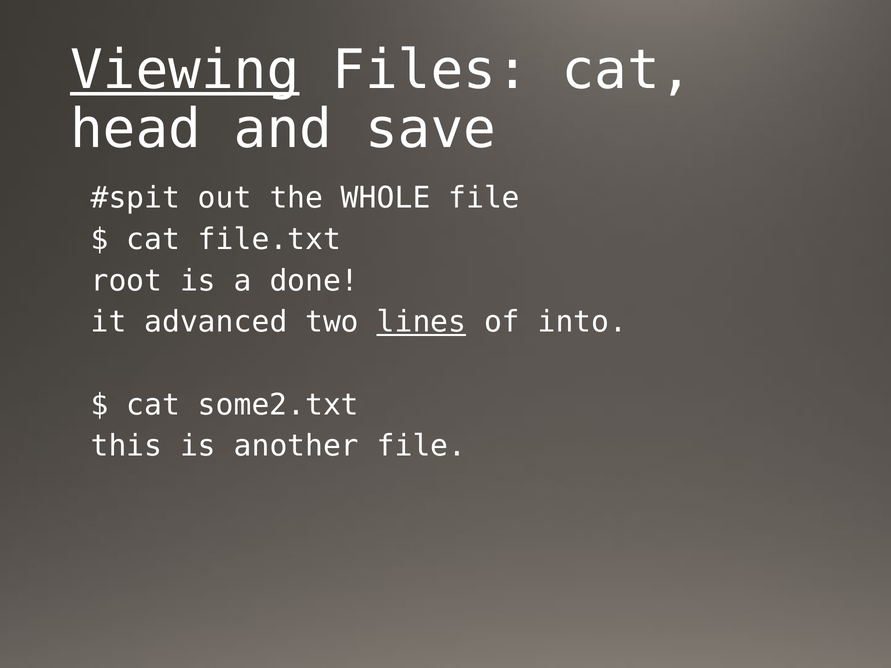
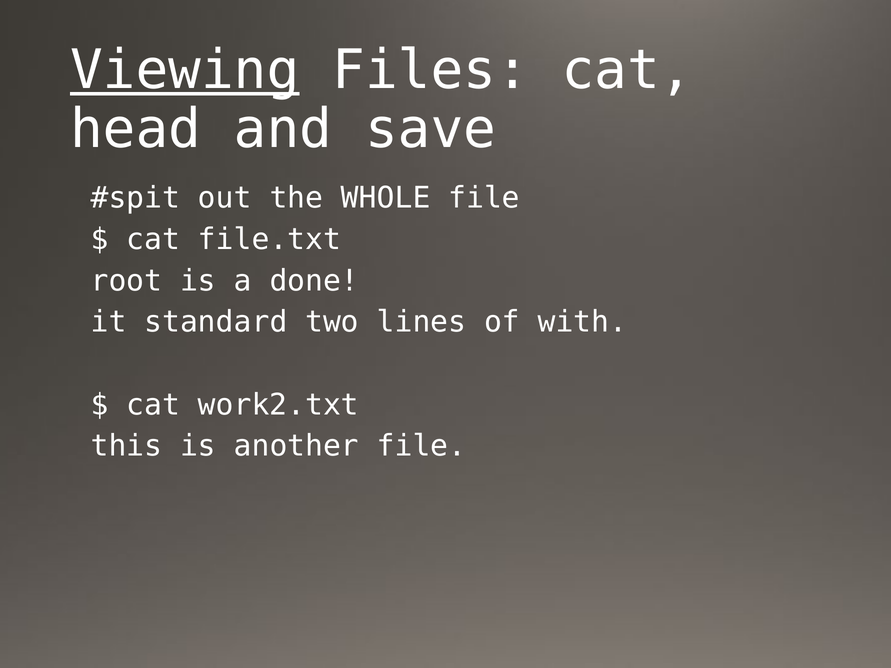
advanced: advanced -> standard
lines underline: present -> none
into: into -> with
some2.txt: some2.txt -> work2.txt
